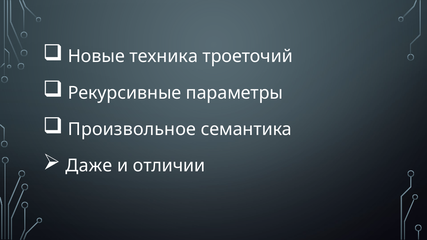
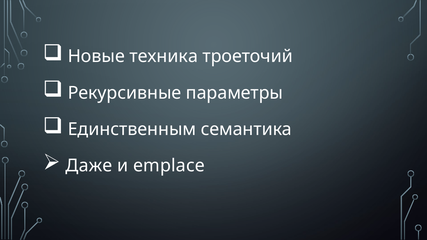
Произвольное: Произвольное -> Единственным
отличии: отличии -> emplace
